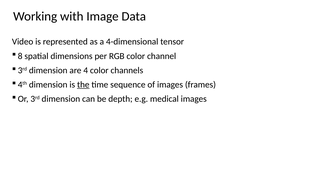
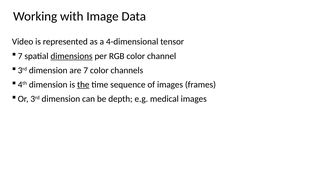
8 at (20, 56): 8 -> 7
dimensions underline: none -> present
are 4: 4 -> 7
